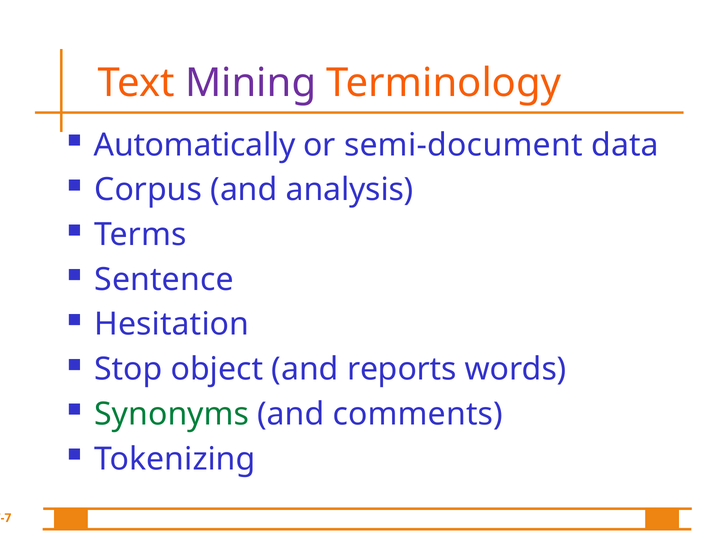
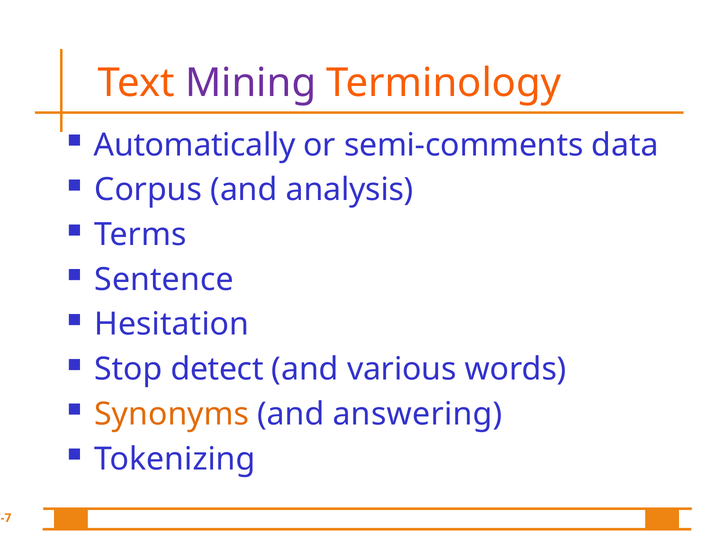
semi-document: semi-document -> semi-comments
object: object -> detect
reports: reports -> various
Synonyms colour: green -> orange
comments: comments -> answering
